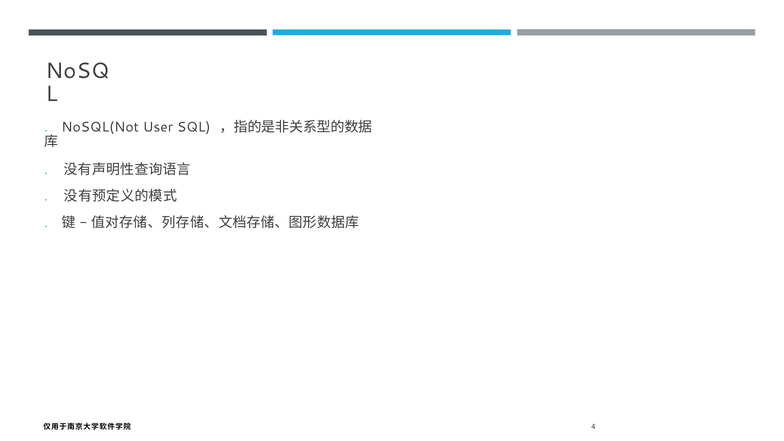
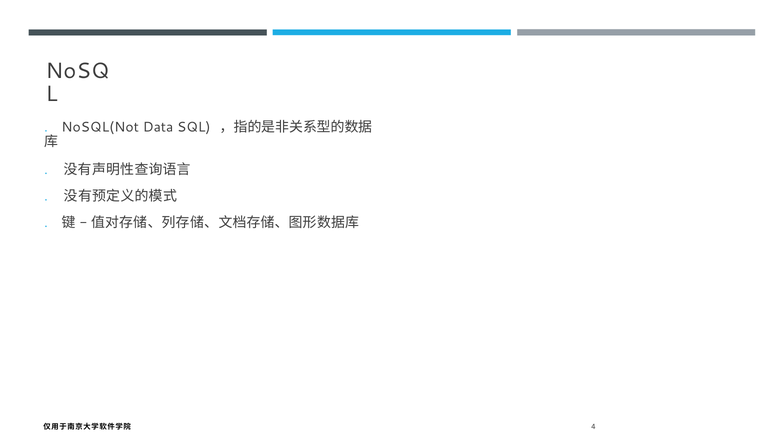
User: User -> Data
